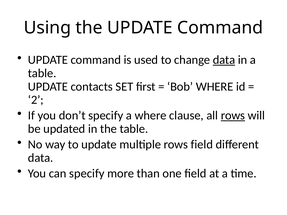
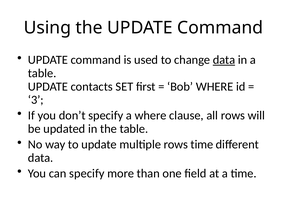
2: 2 -> 3
rows at (233, 116) underline: present -> none
rows field: field -> time
